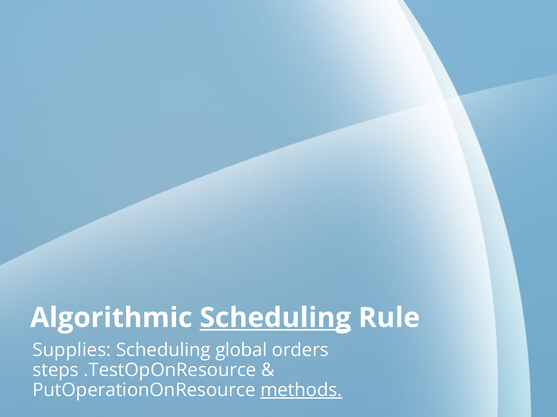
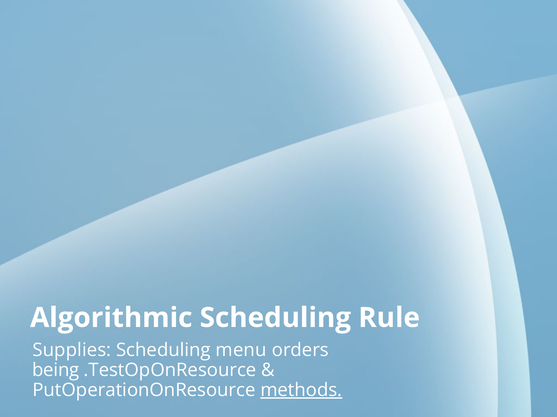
Scheduling at (275, 318) underline: present -> none
global: global -> menu
steps: steps -> being
